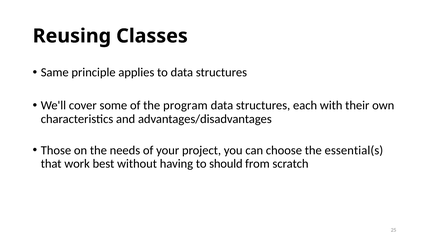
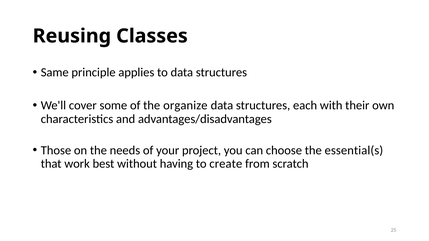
program: program -> organize
should: should -> create
